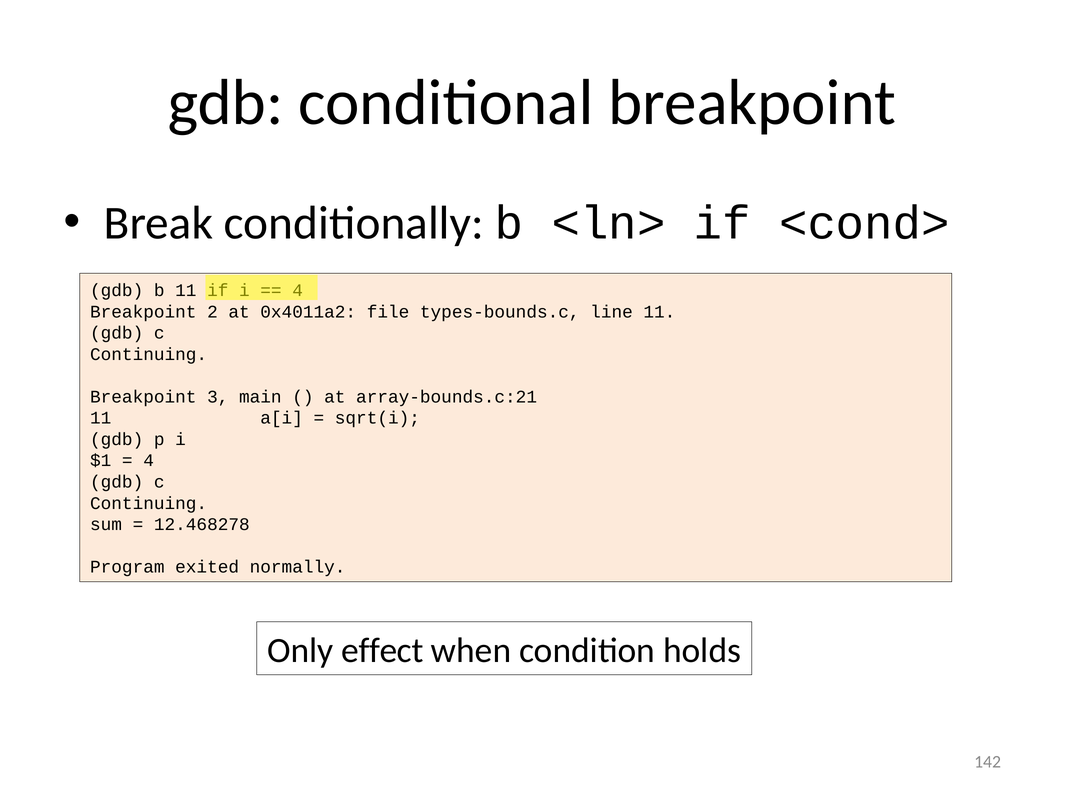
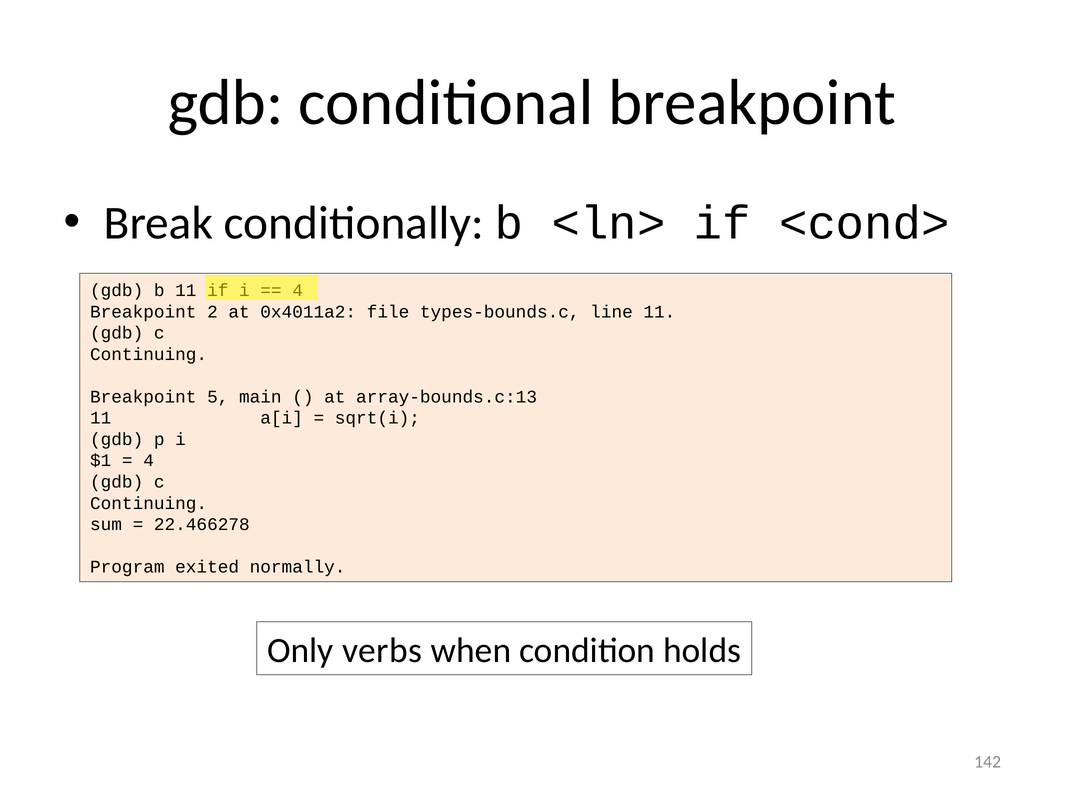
3: 3 -> 5
array-bounds.c:21: array-bounds.c:21 -> array-bounds.c:13
12.468278: 12.468278 -> 22.466278
effect: effect -> verbs
